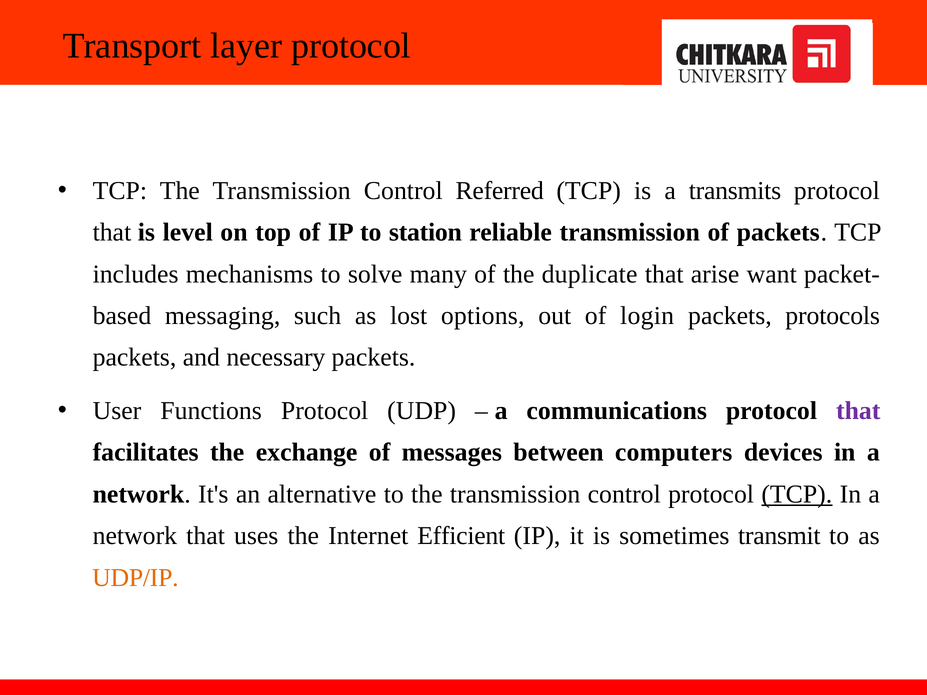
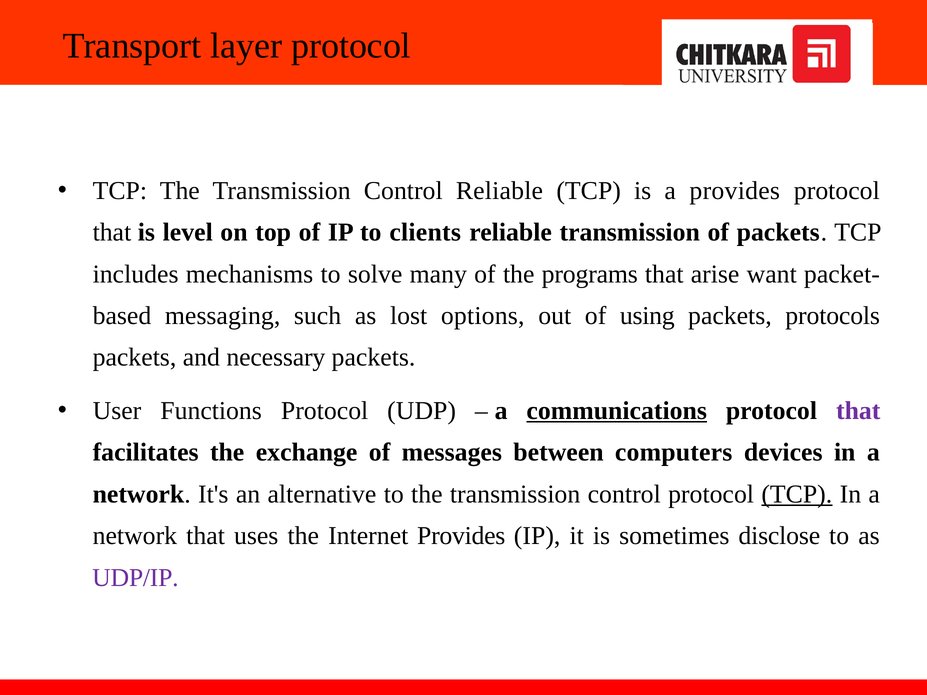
Control Referred: Referred -> Reliable
a transmits: transmits -> provides
station: station -> clients
duplicate: duplicate -> programs
login: login -> using
communications underline: none -> present
Internet Efficient: Efficient -> Provides
transmit: transmit -> disclose
UDP/IP colour: orange -> purple
